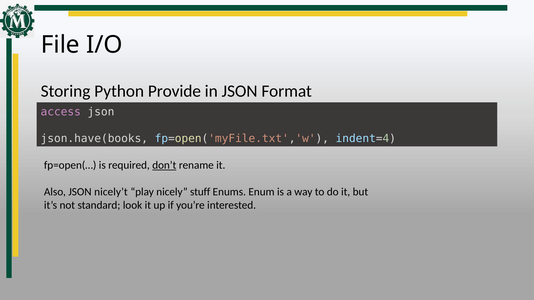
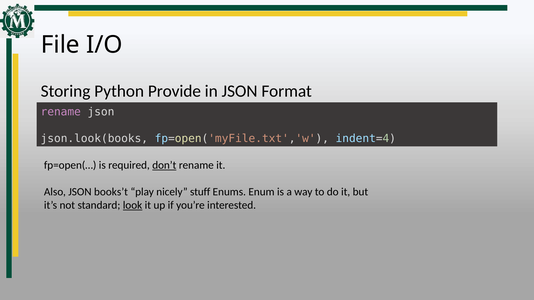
access at (61, 112): access -> rename
json.have(books: json.have(books -> json.look(books
nicely’t: nicely’t -> books’t
look underline: none -> present
